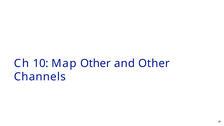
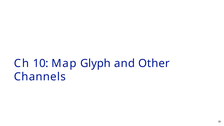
Map Other: Other -> Glyph
